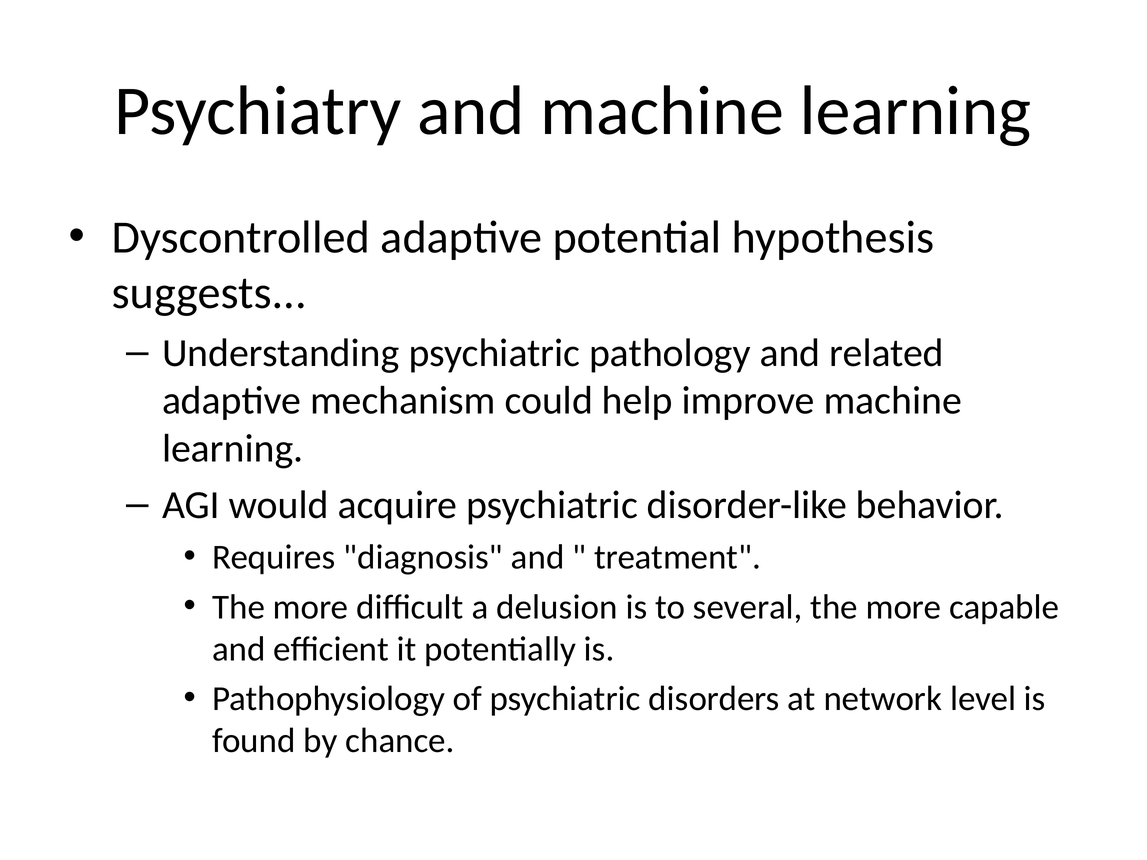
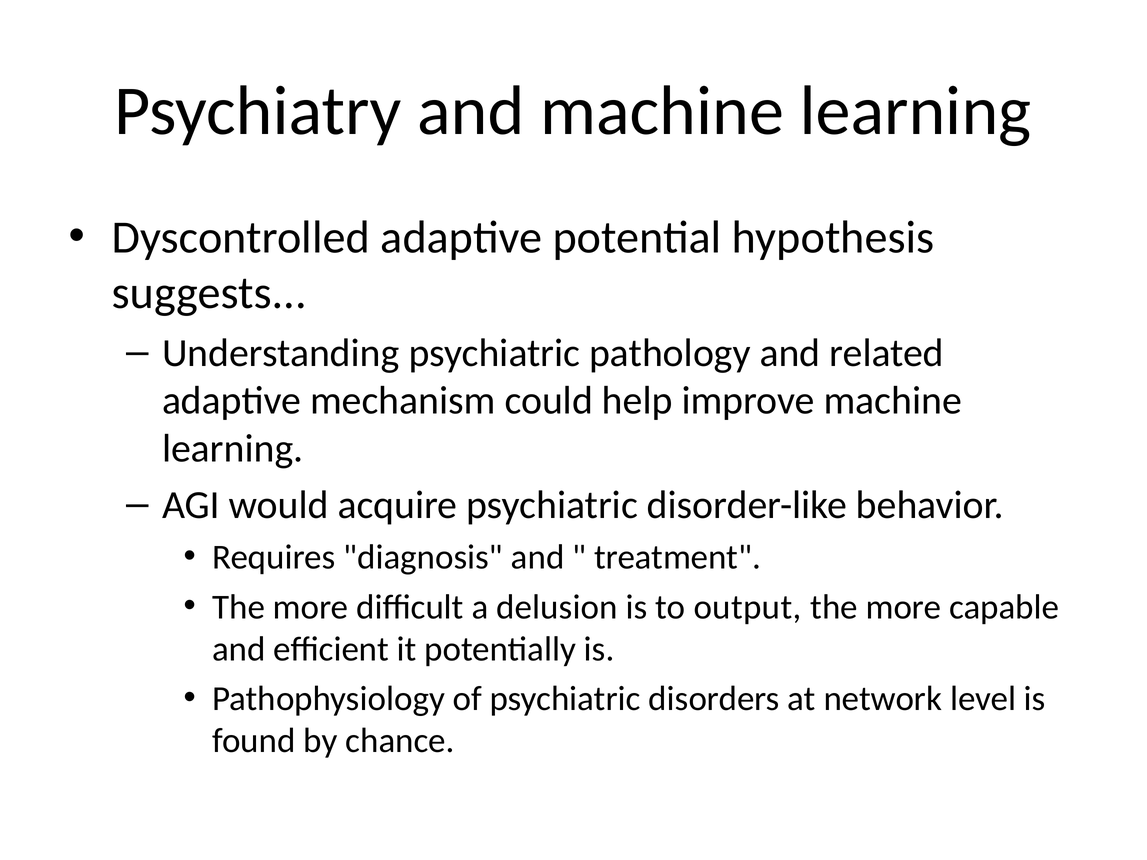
several: several -> output
